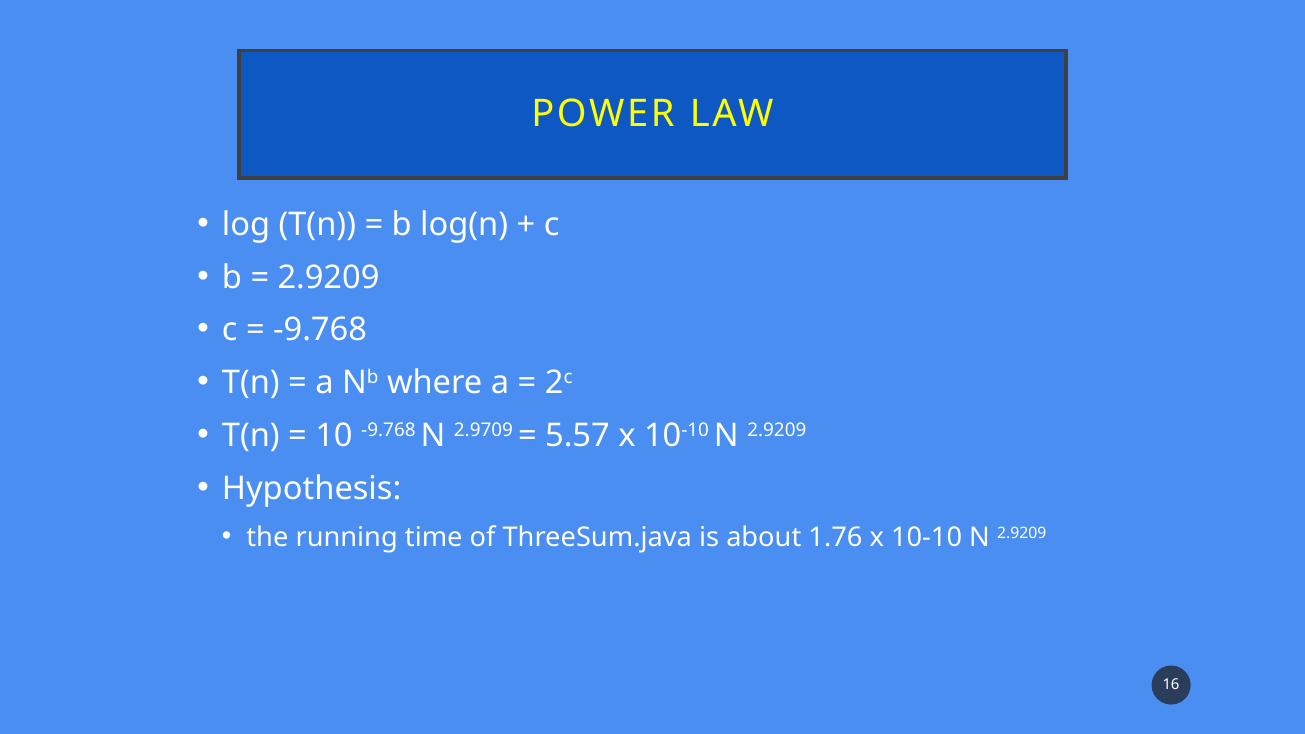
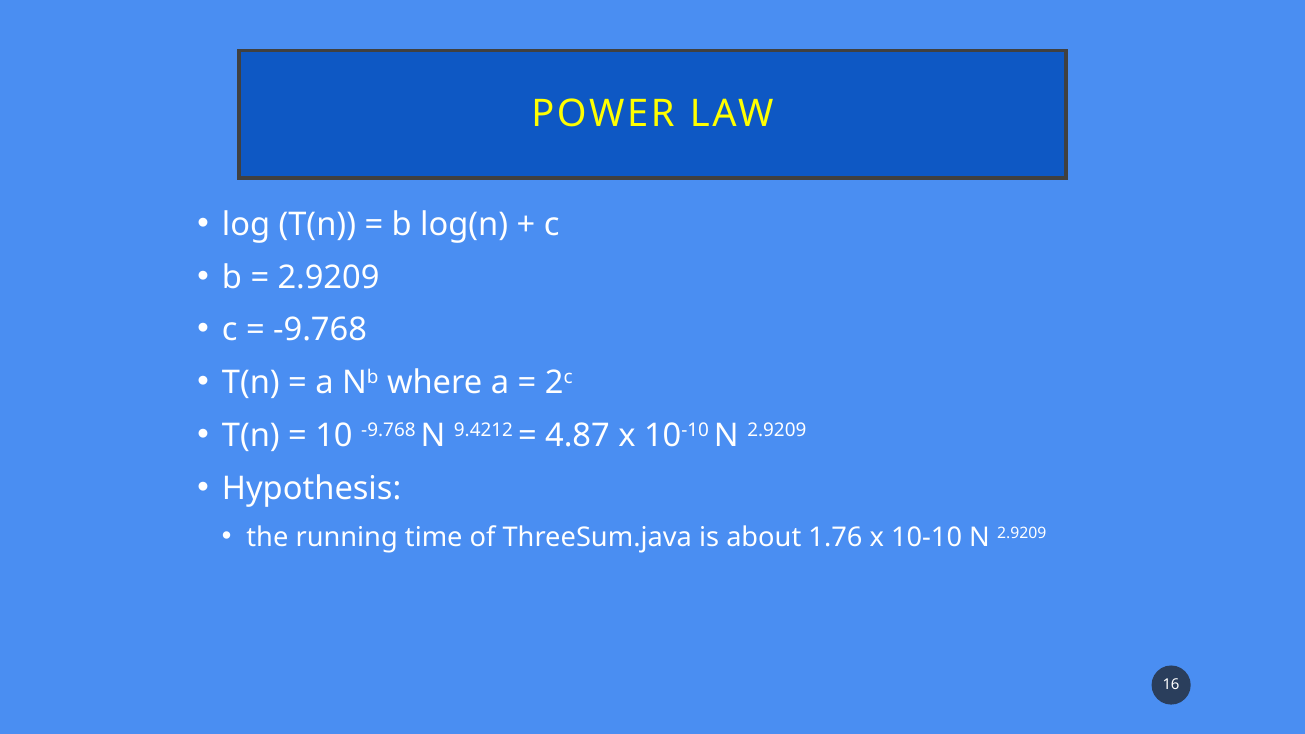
2.9709: 2.9709 -> 9.4212
5.57: 5.57 -> 4.87
